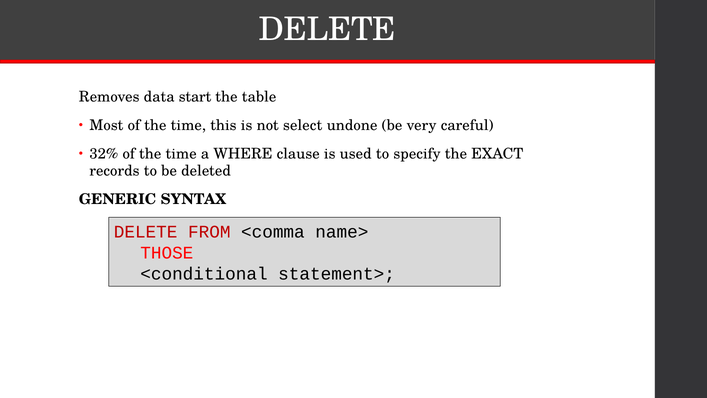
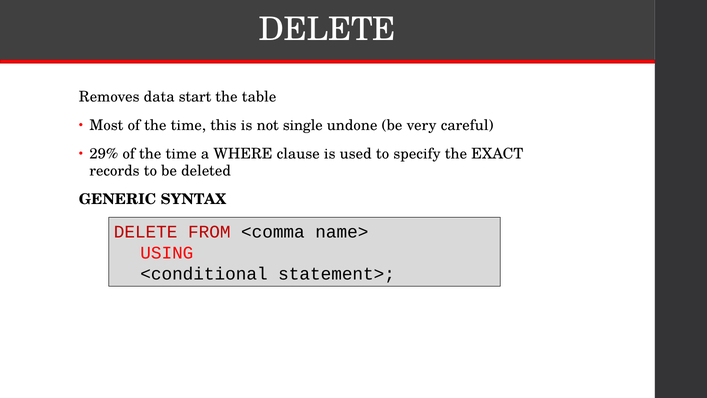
select: select -> single
32%: 32% -> 29%
THOSE: THOSE -> USING
